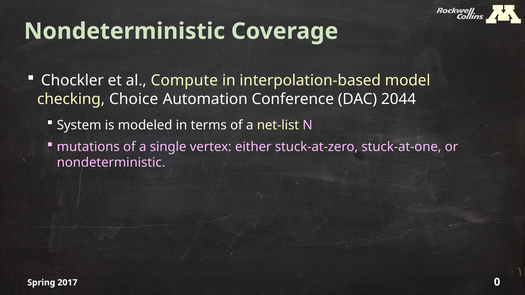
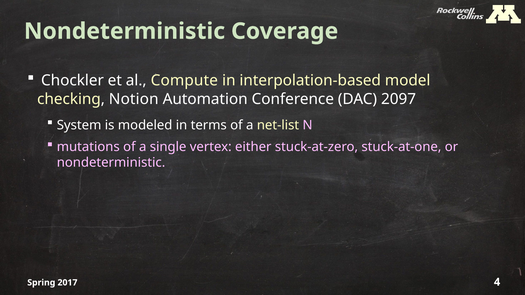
Choice: Choice -> Notion
2044: 2044 -> 2097
0: 0 -> 4
